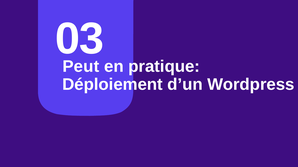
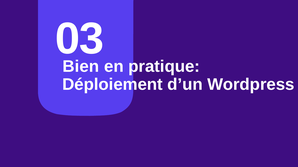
Peut: Peut -> Bien
